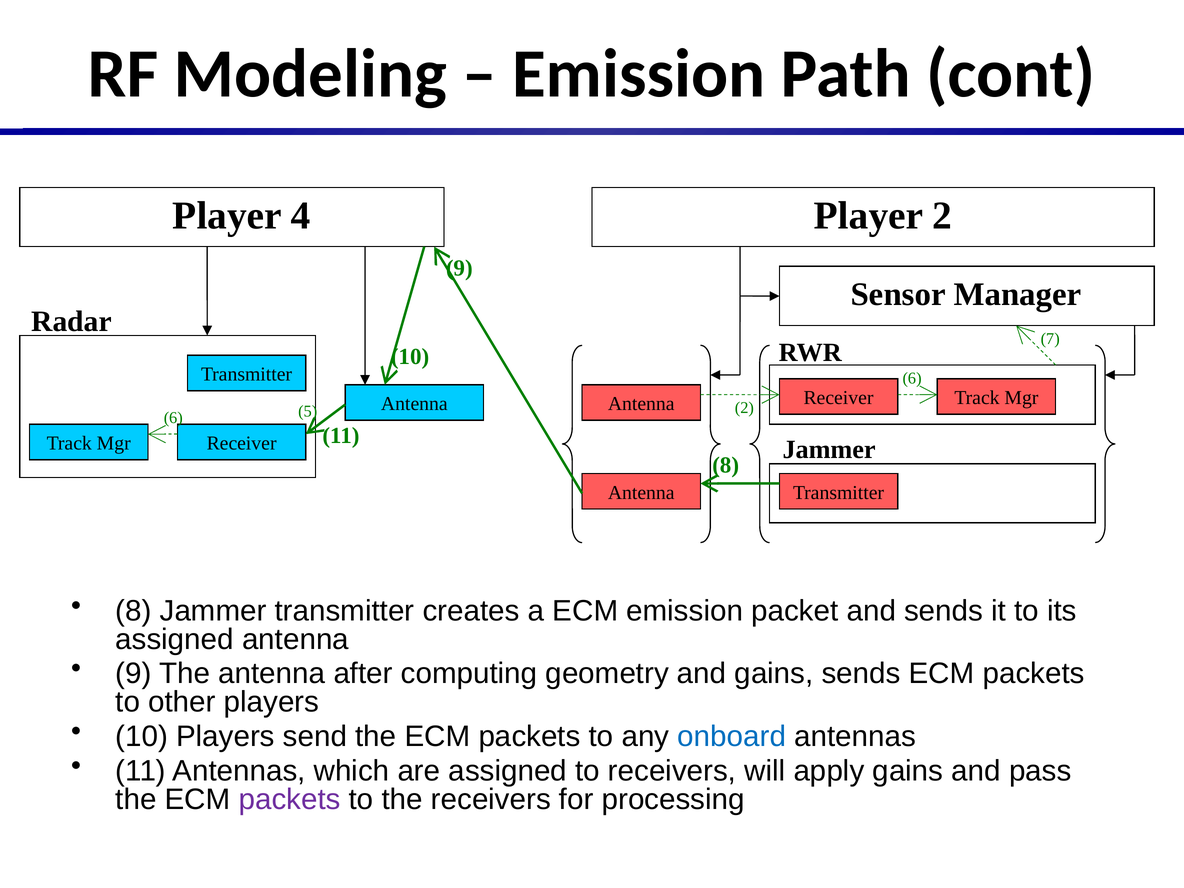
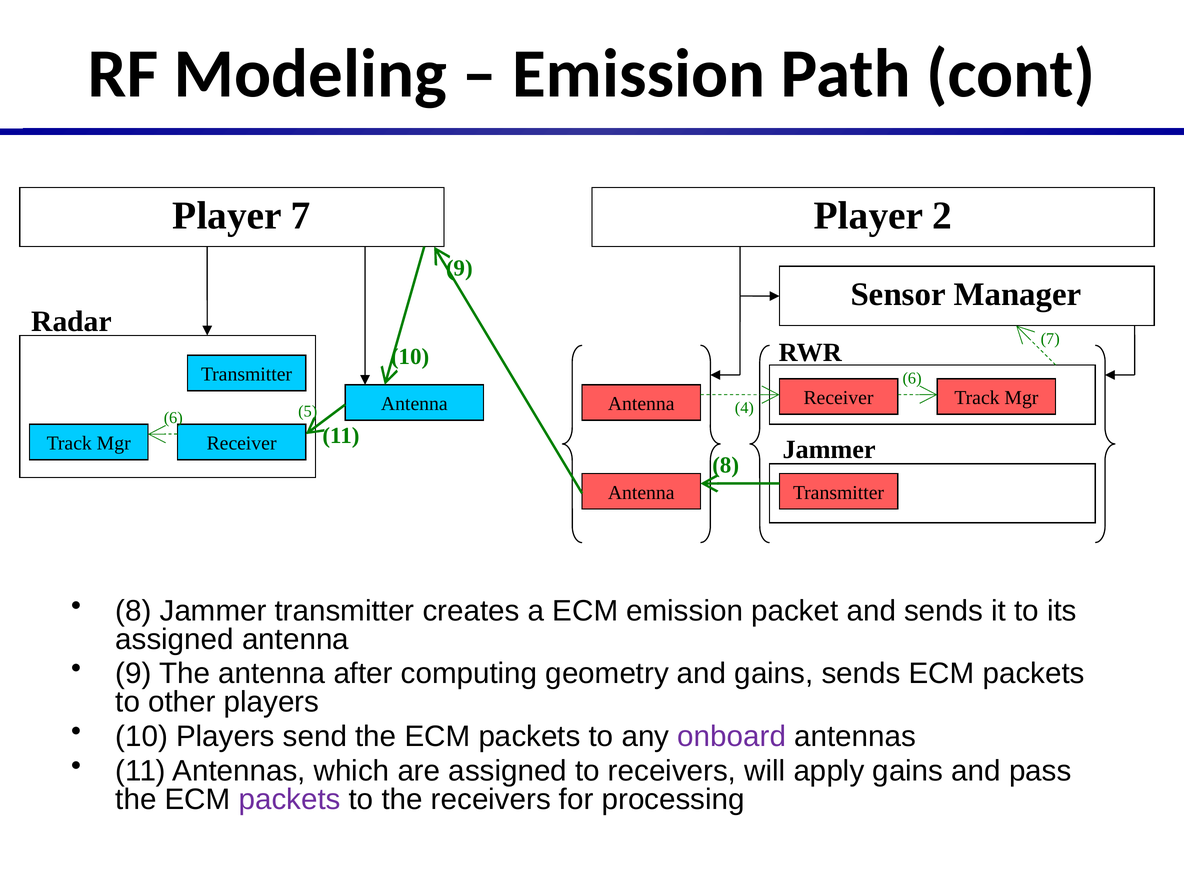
Player 4: 4 -> 7
5 2: 2 -> 4
onboard colour: blue -> purple
